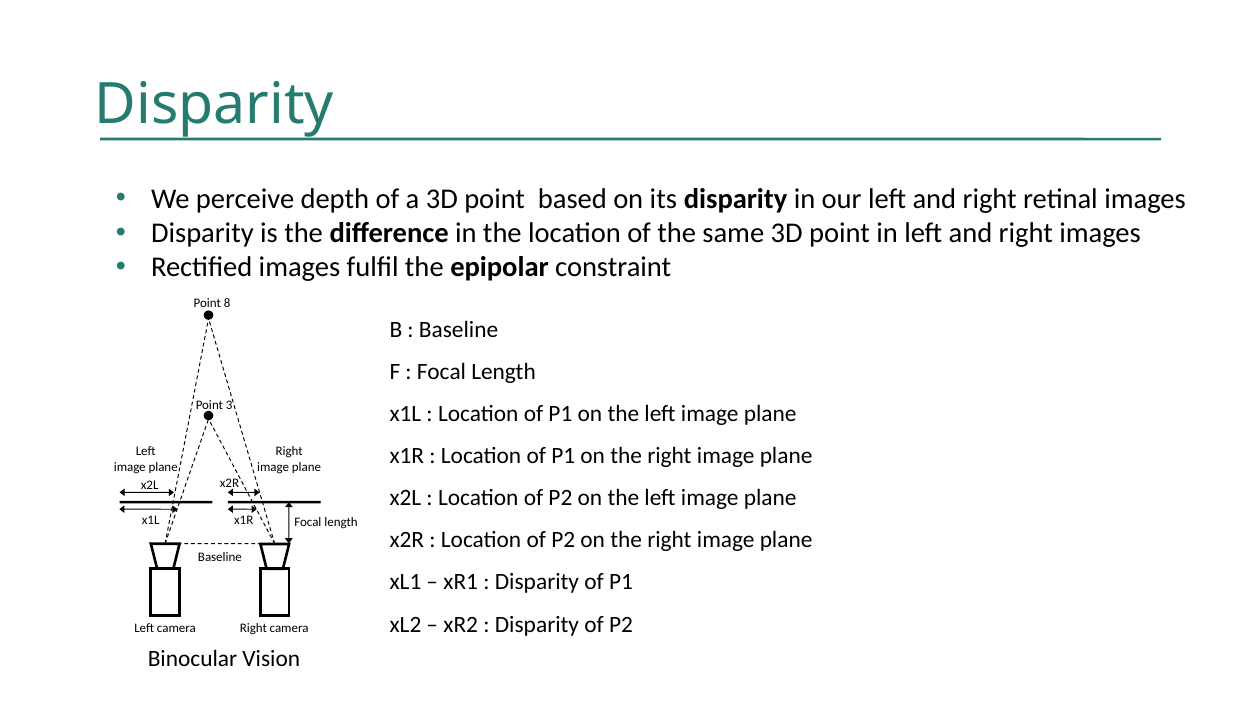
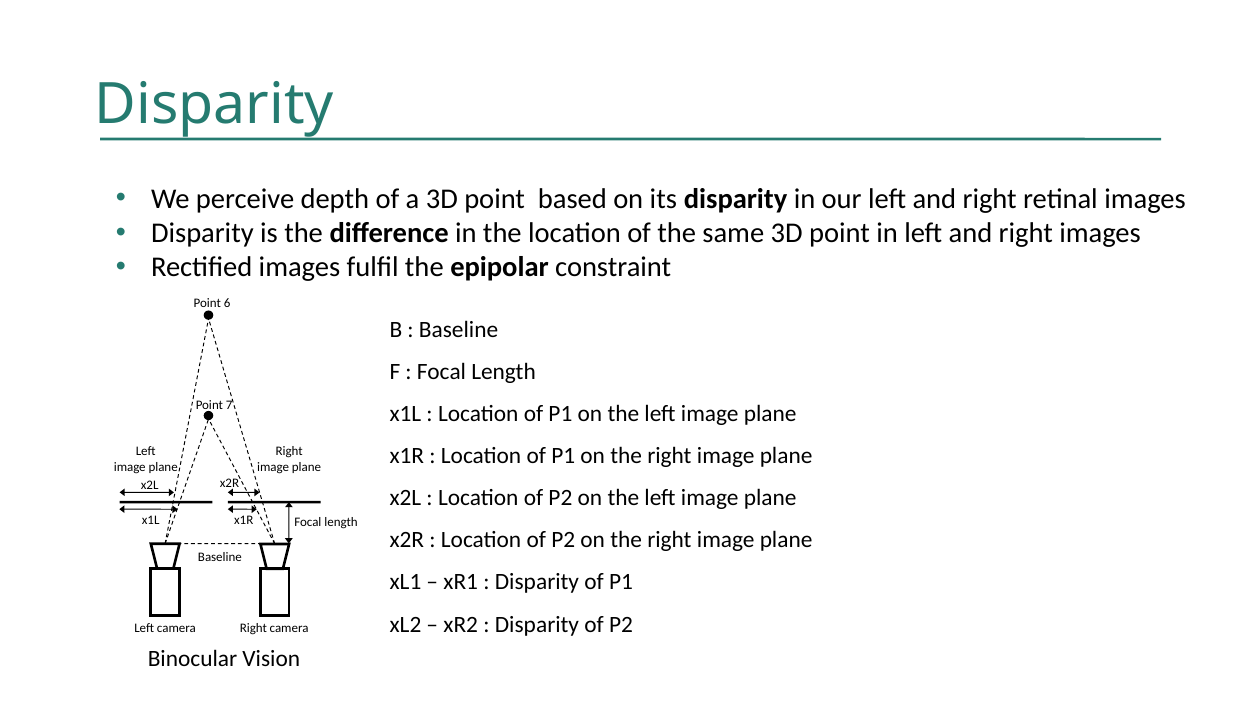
8: 8 -> 6
3: 3 -> 7
